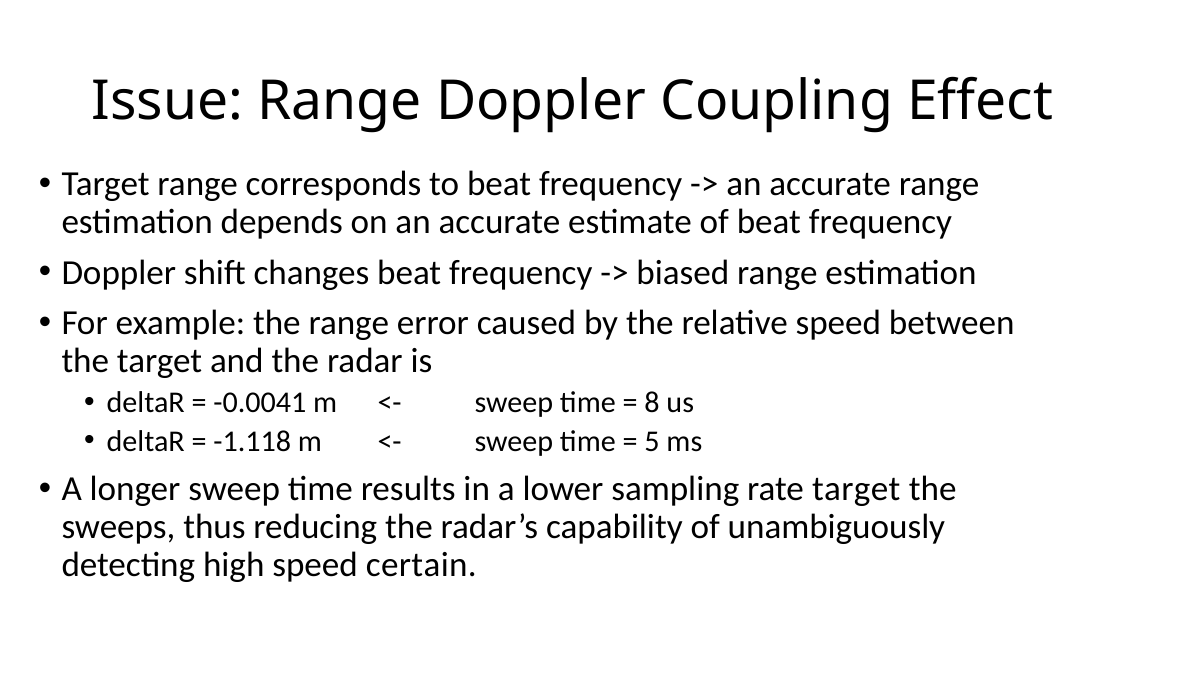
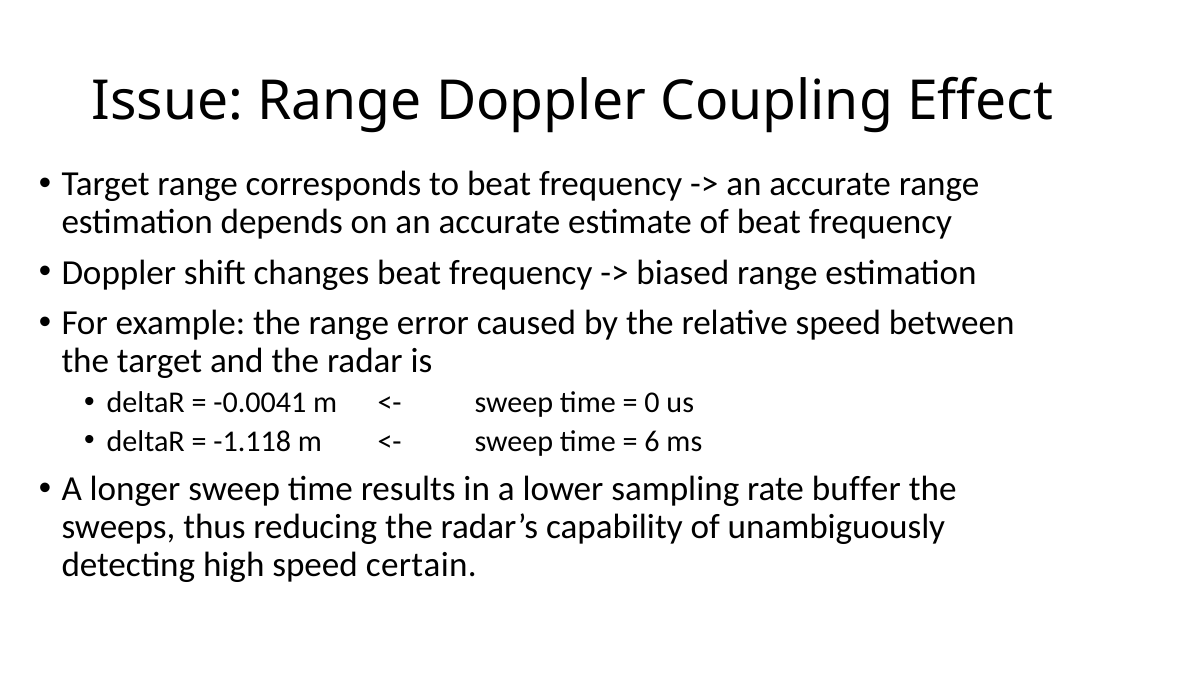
8: 8 -> 0
5: 5 -> 6
rate target: target -> buffer
